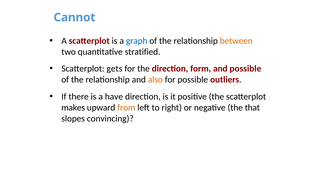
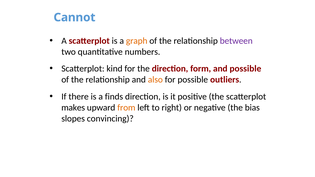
graph colour: blue -> orange
between colour: orange -> purple
stratified: stratified -> numbers
gets: gets -> kind
have: have -> finds
that: that -> bias
